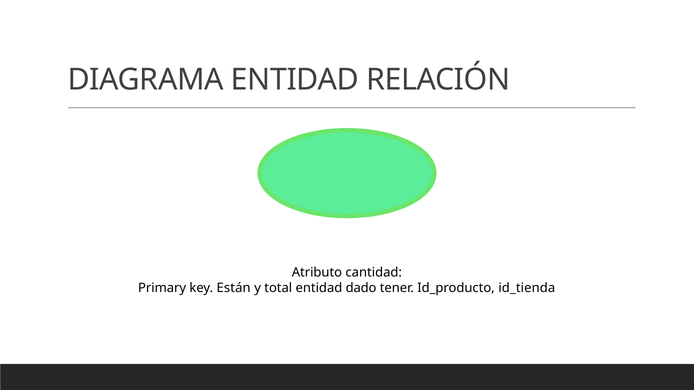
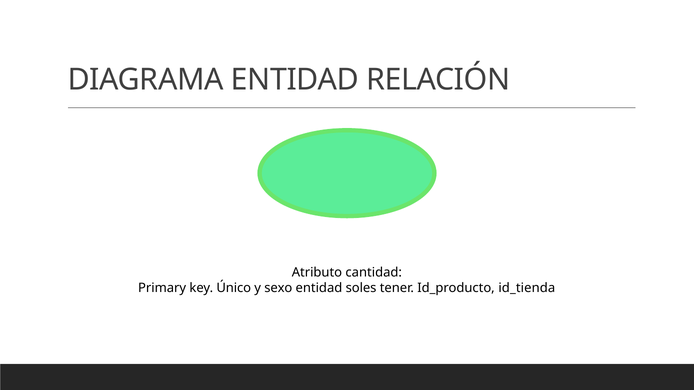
Están: Están -> Único
total: total -> sexo
dado: dado -> soles
